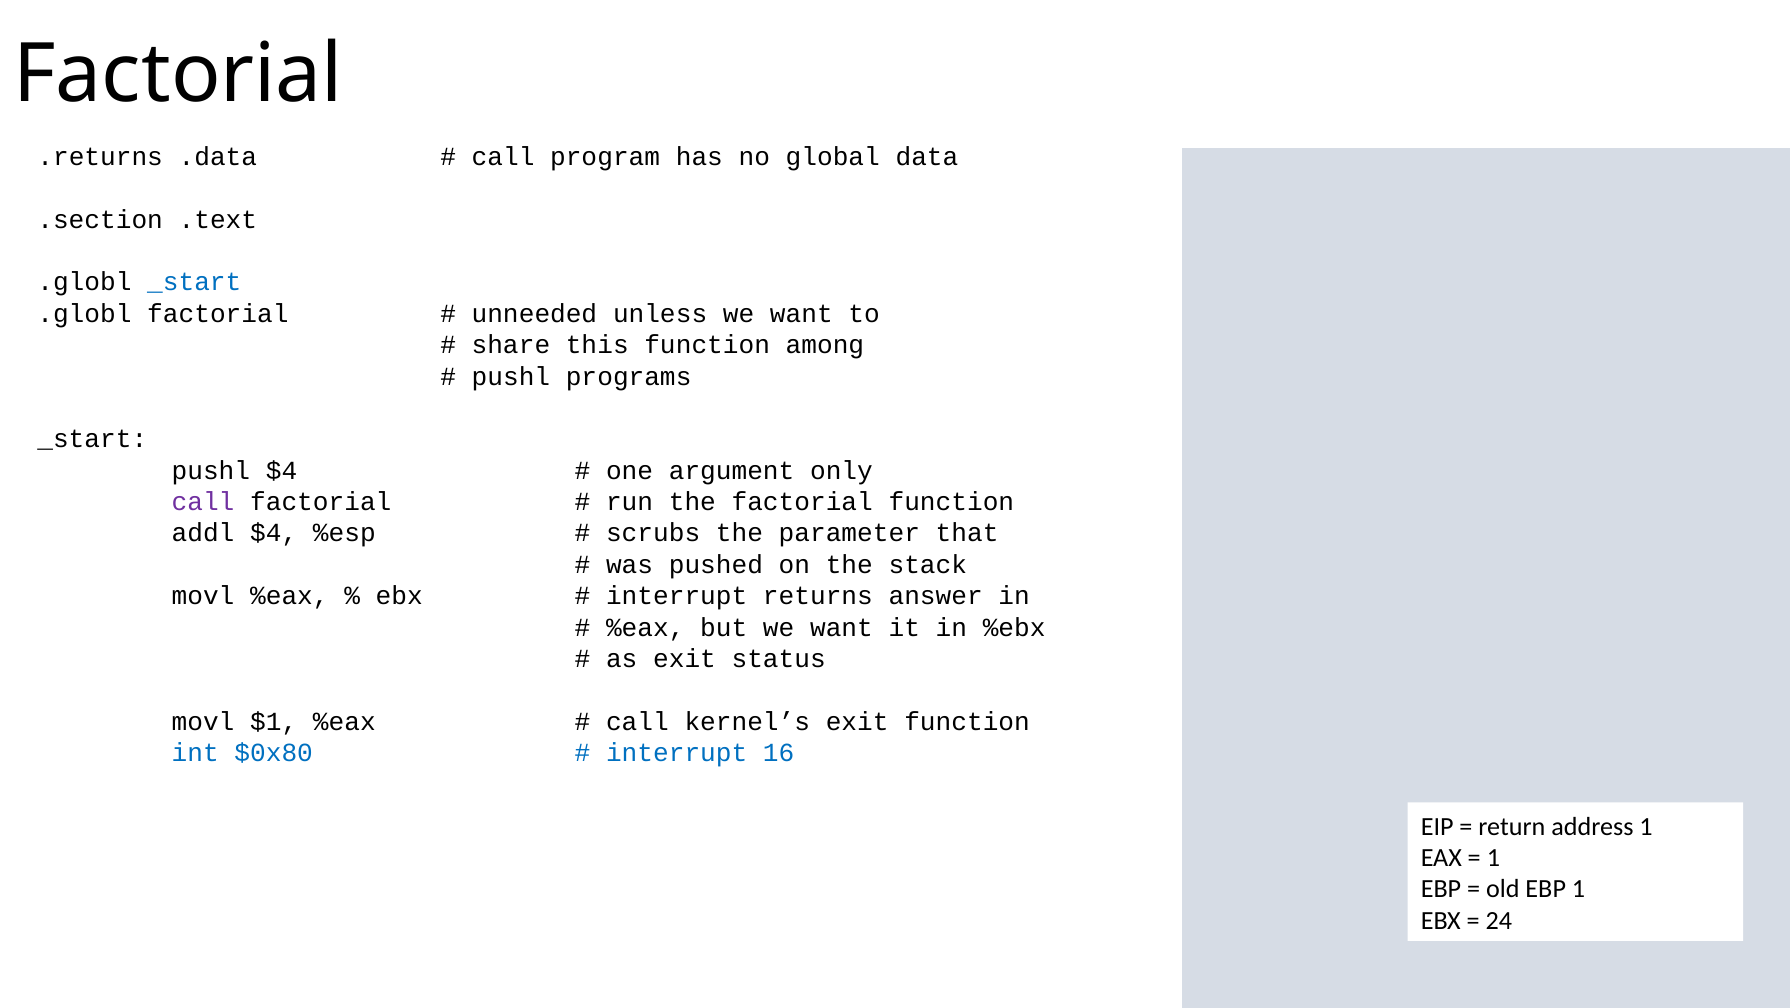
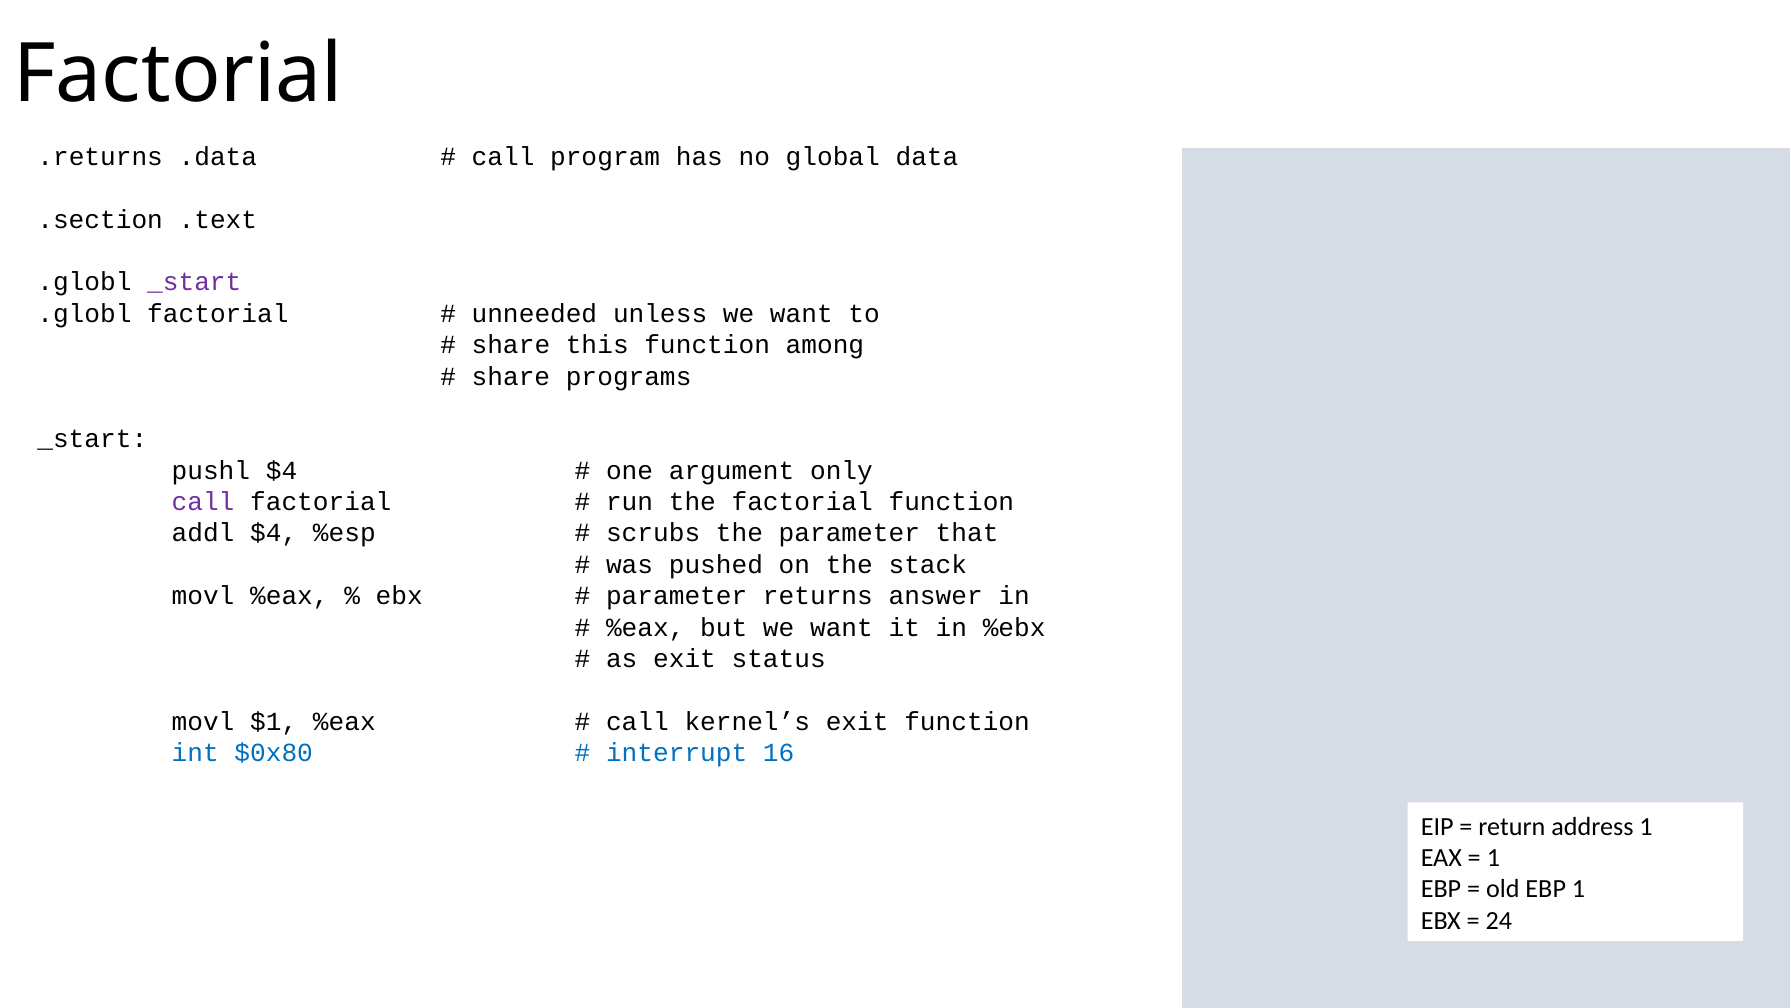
_start at (194, 282) colour: blue -> purple
pushl at (511, 376): pushl -> share
interrupt at (677, 596): interrupt -> parameter
